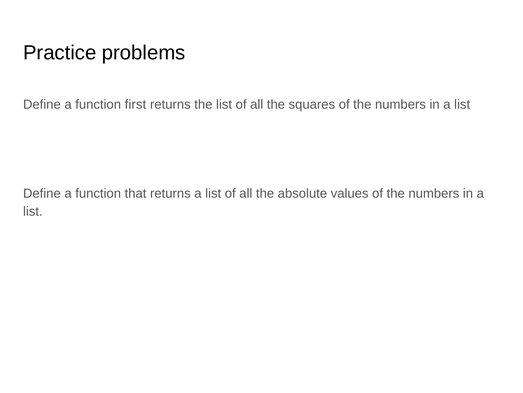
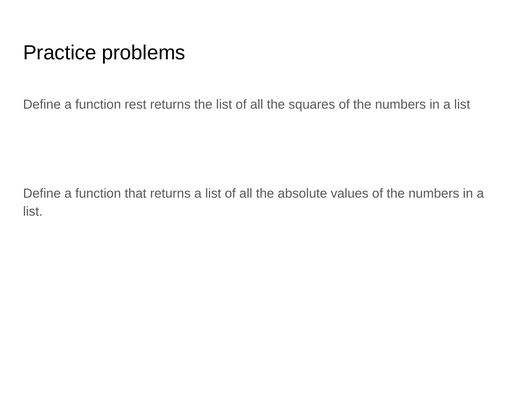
first: first -> rest
